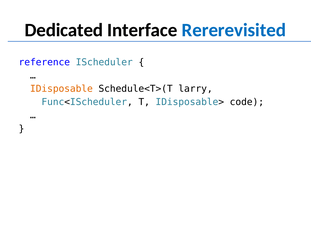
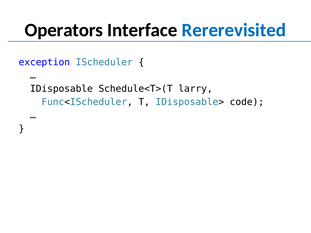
Dedicated: Dedicated -> Operators
reference: reference -> exception
IDisposable colour: orange -> black
